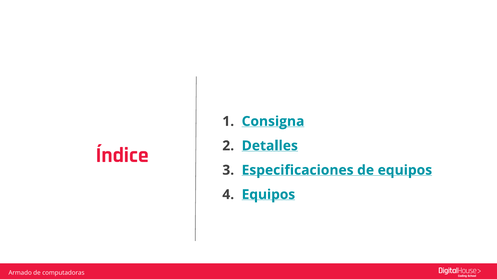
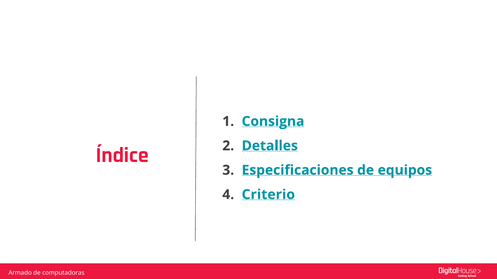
Equipos at (268, 195): Equipos -> Criterio
